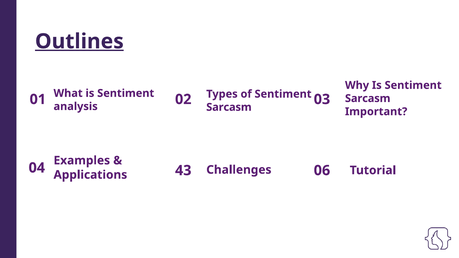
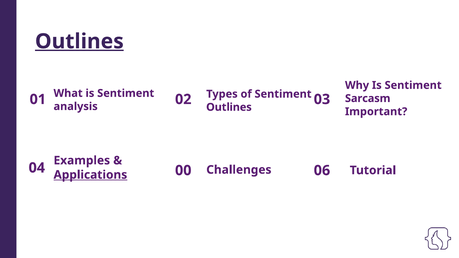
Sarcasm at (229, 107): Sarcasm -> Outlines
43: 43 -> 00
Applications underline: none -> present
